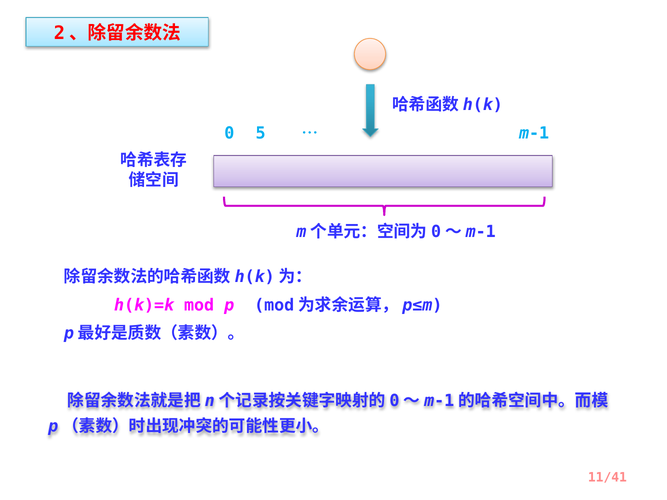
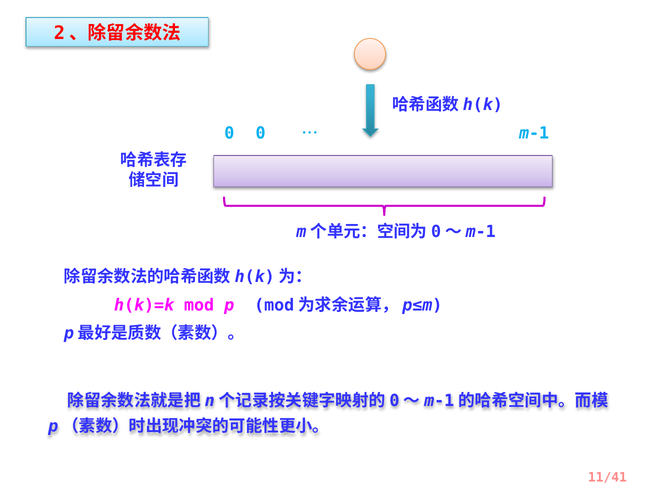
0 5: 5 -> 0
